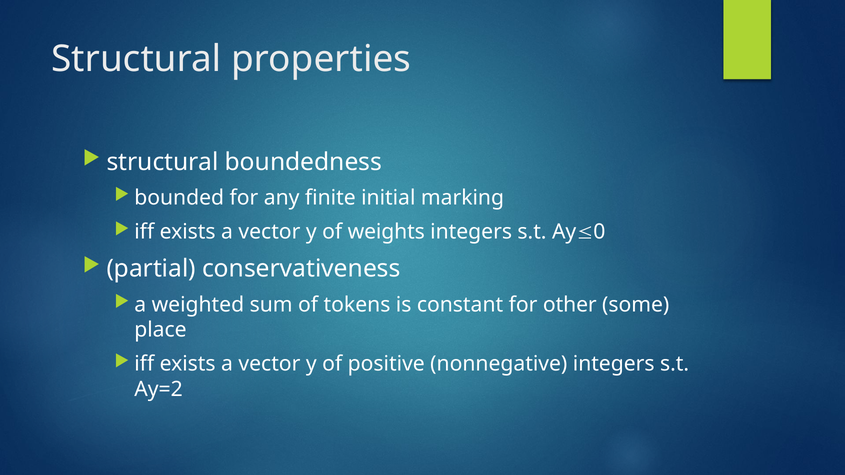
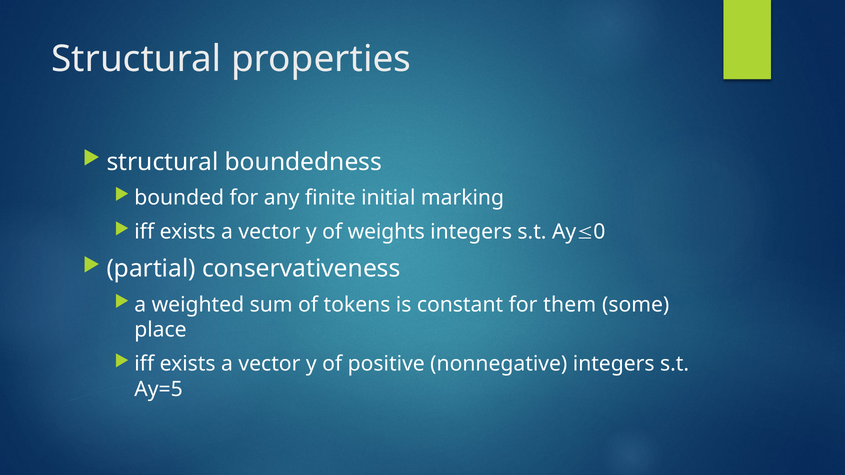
other: other -> them
Ay=2: Ay=2 -> Ay=5
